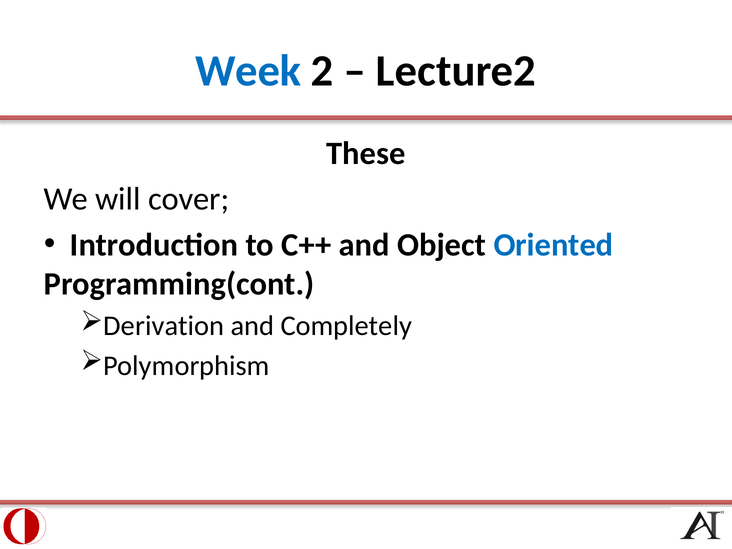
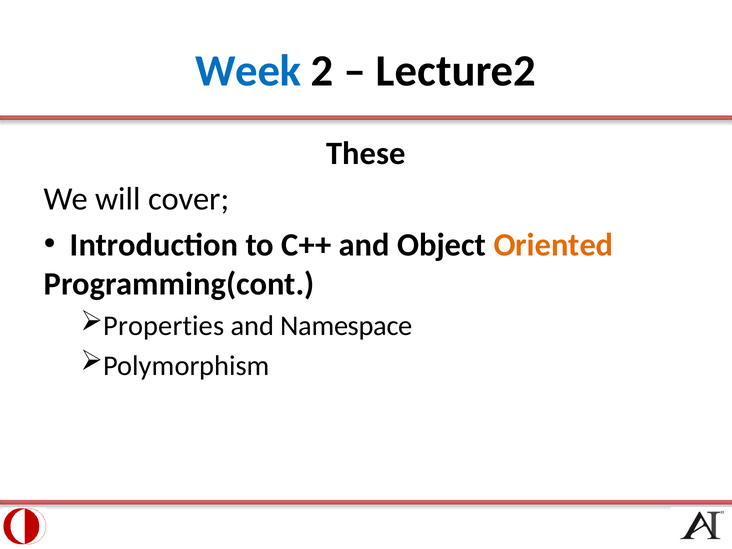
Oriented colour: blue -> orange
Derivation: Derivation -> Properties
Completely: Completely -> Namespace
